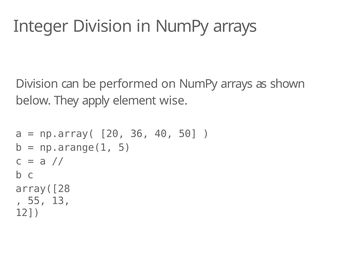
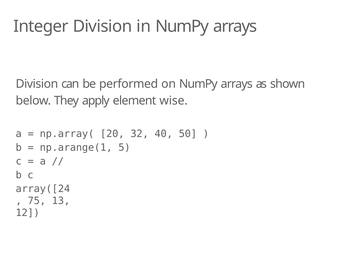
36: 36 -> 32
array([28: array([28 -> array([24
55: 55 -> 75
